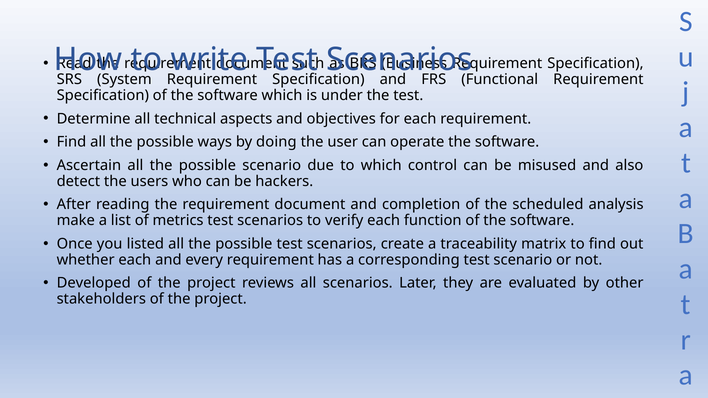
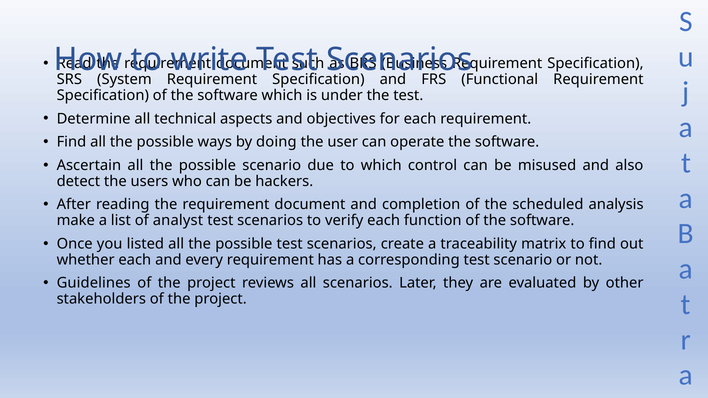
metrics: metrics -> analyst
Developed: Developed -> Guidelines
